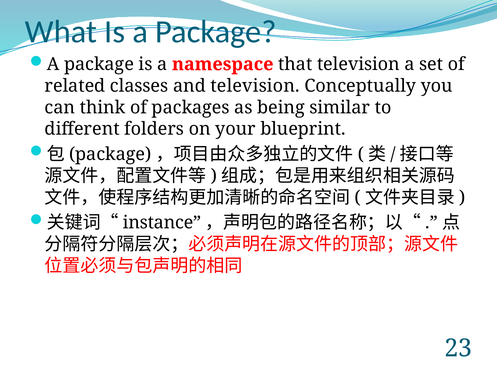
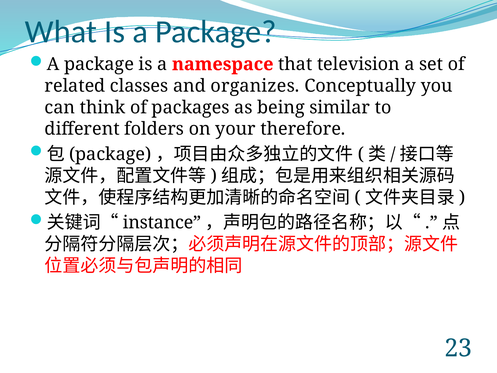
and television: television -> organizes
blueprint: blueprint -> therefore
